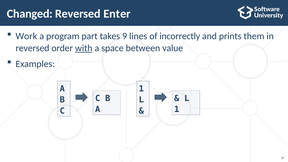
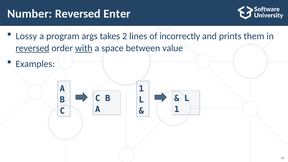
Changed: Changed -> Number
Work: Work -> Lossy
part: part -> args
9: 9 -> 2
reversed at (32, 48) underline: none -> present
